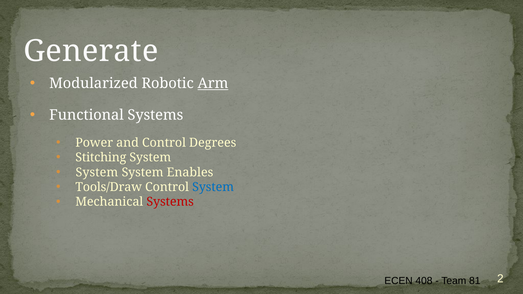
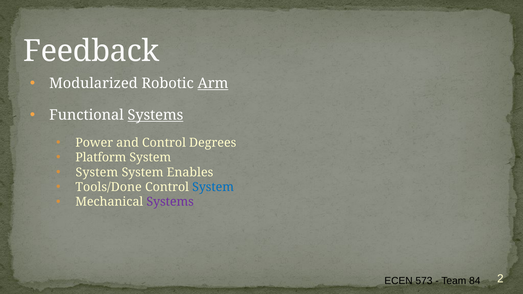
Generate: Generate -> Feedback
Systems at (155, 115) underline: none -> present
Stitching: Stitching -> Platform
Tools/Draw: Tools/Draw -> Tools/Done
Systems at (170, 202) colour: red -> purple
408: 408 -> 573
81: 81 -> 84
